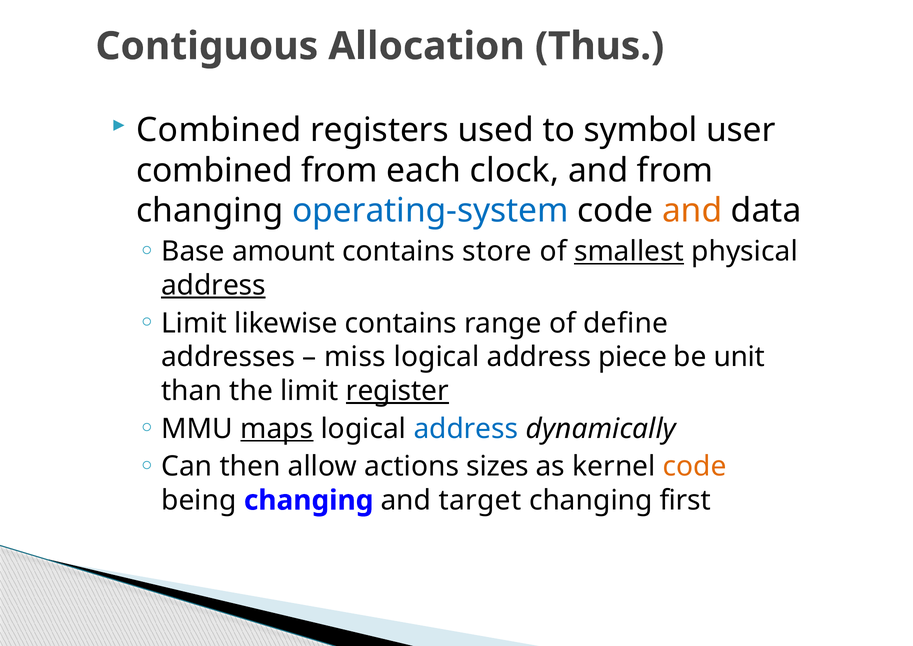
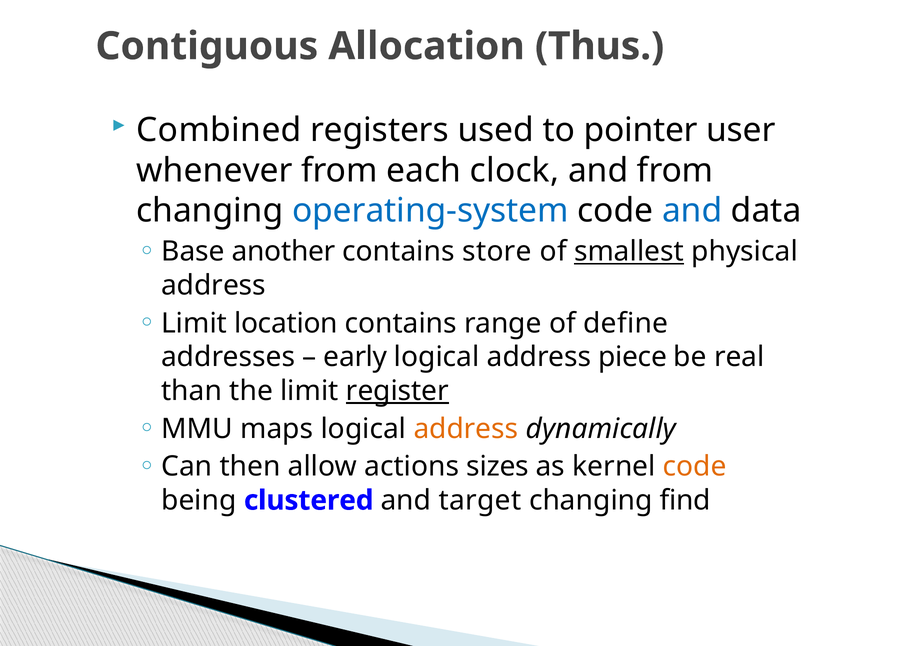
symbol: symbol -> pointer
combined at (215, 170): combined -> whenever
and at (692, 211) colour: orange -> blue
amount: amount -> another
address at (214, 285) underline: present -> none
likewise: likewise -> location
miss: miss -> early
unit: unit -> real
maps underline: present -> none
address at (466, 429) colour: blue -> orange
being changing: changing -> clustered
first: first -> find
